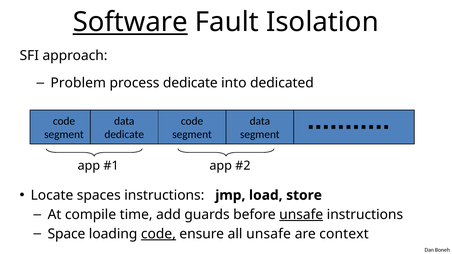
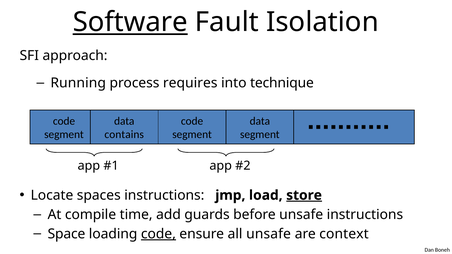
Problem: Problem -> Running
process dedicate: dedicate -> requires
dedicated: dedicated -> technique
dedicate at (124, 135): dedicate -> contains
store underline: none -> present
unsafe at (301, 215) underline: present -> none
